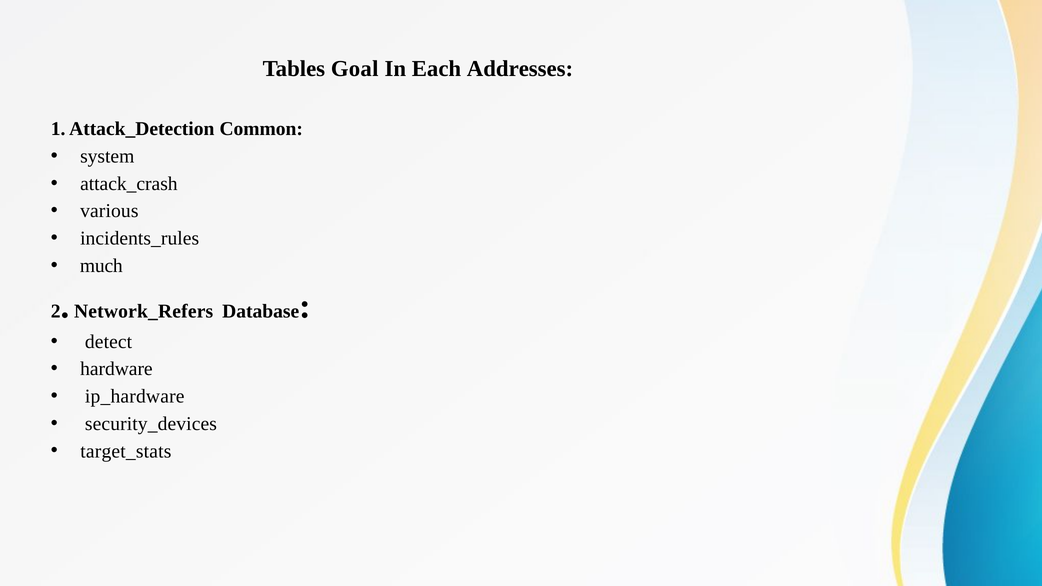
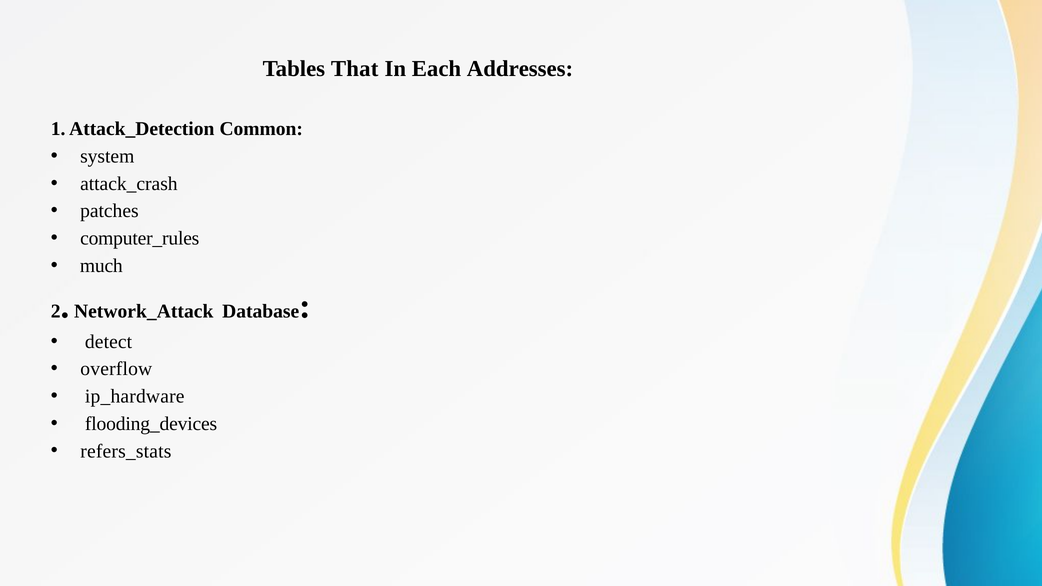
Goal: Goal -> That
various: various -> patches
incidents_rules: incidents_rules -> computer_rules
Network_Refers: Network_Refers -> Network_Attack
hardware: hardware -> overflow
security_devices: security_devices -> flooding_devices
target_stats: target_stats -> refers_stats
